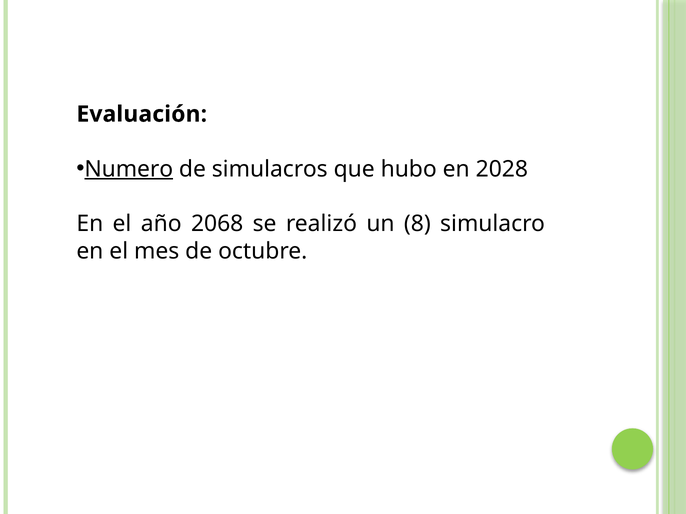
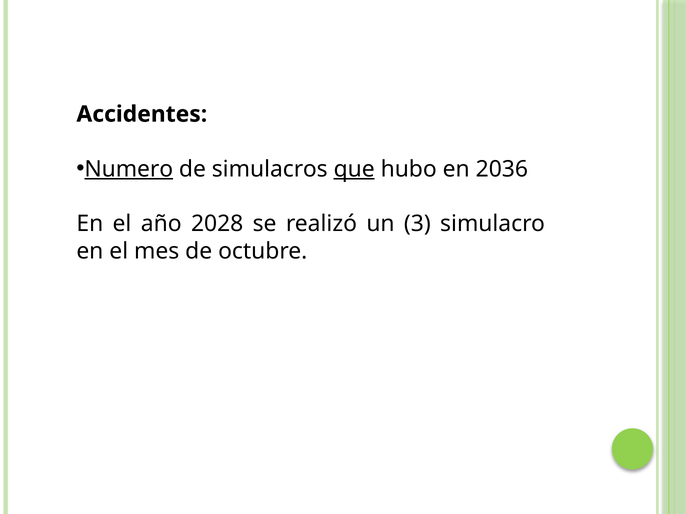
Evaluación: Evaluación -> Accidentes
que underline: none -> present
2028: 2028 -> 2036
2068: 2068 -> 2028
8: 8 -> 3
